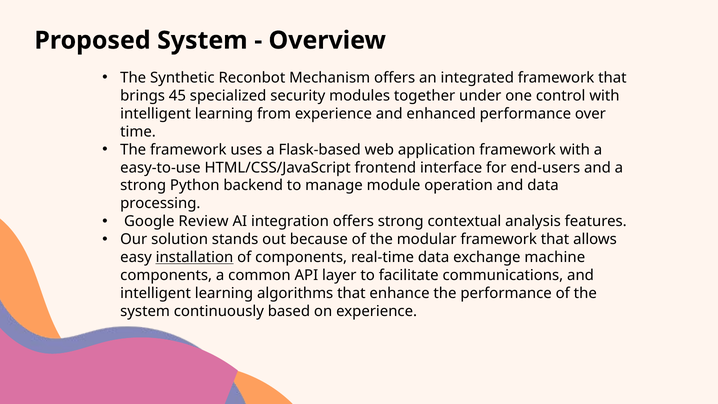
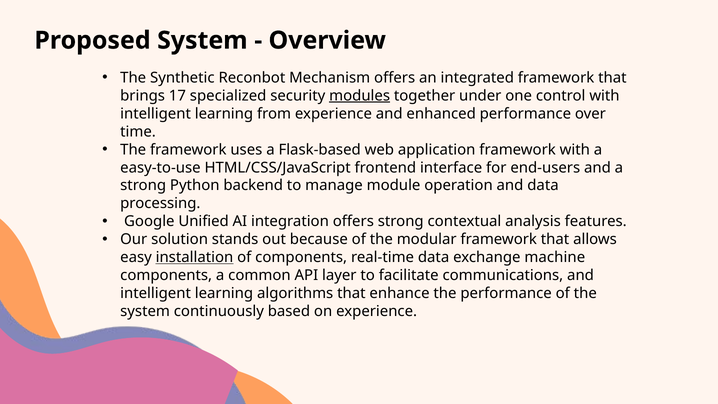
45: 45 -> 17
modules underline: none -> present
Review: Review -> Unified
